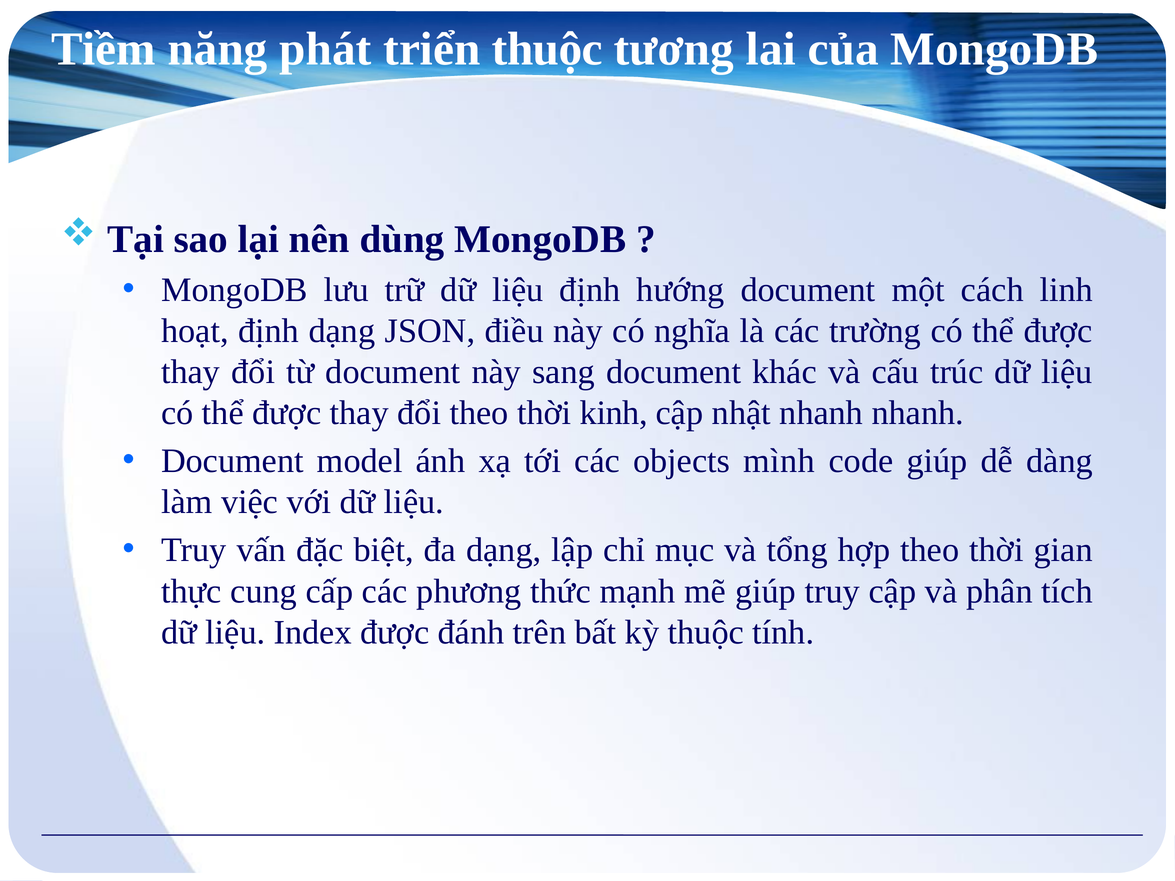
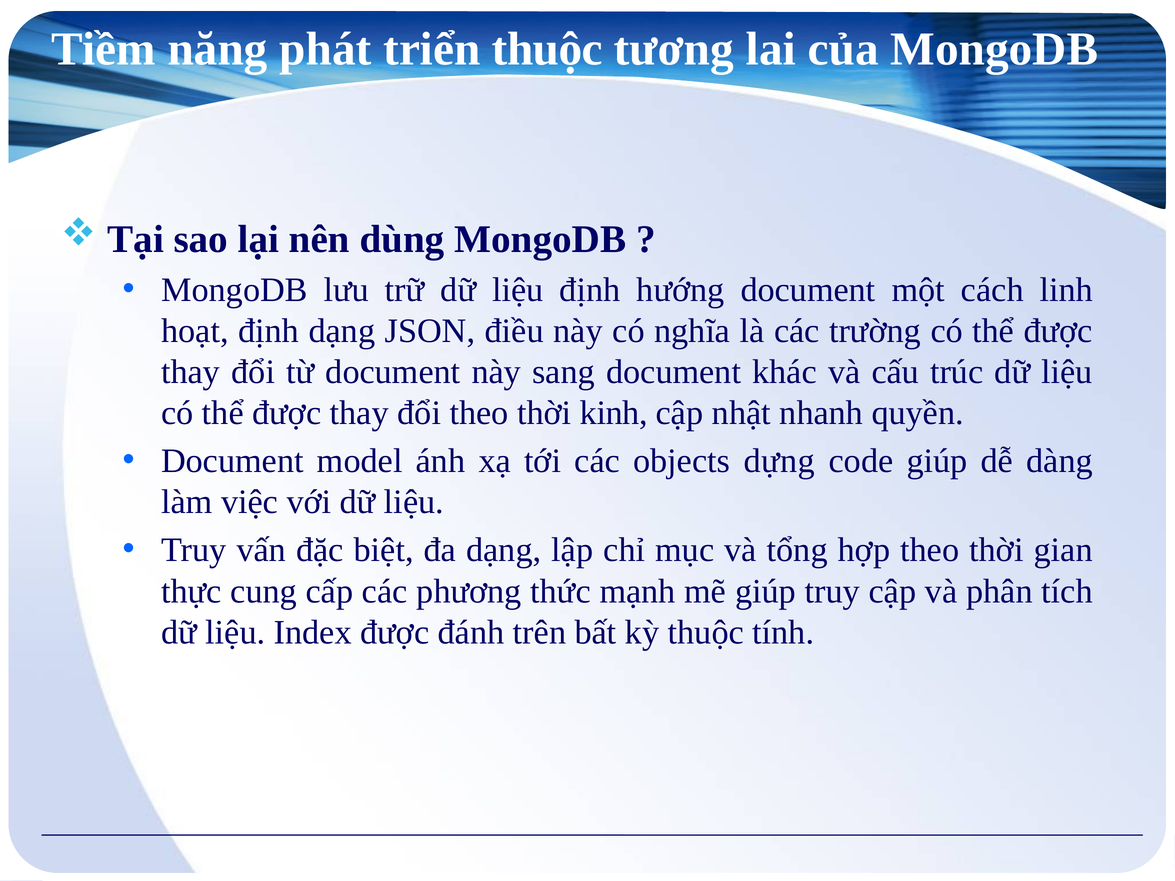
nhanh nhanh: nhanh -> quyền
mình: mình -> dựng
